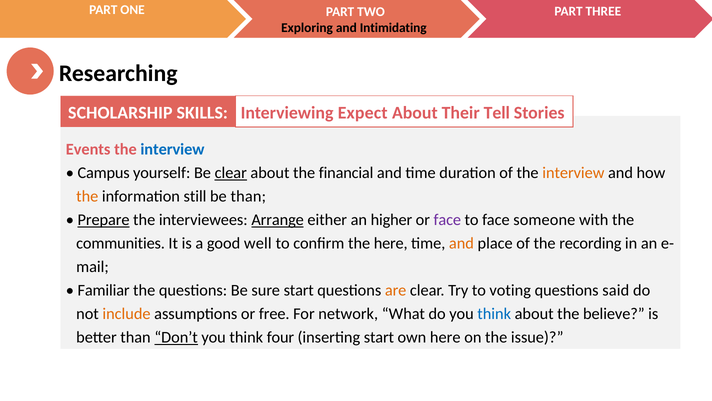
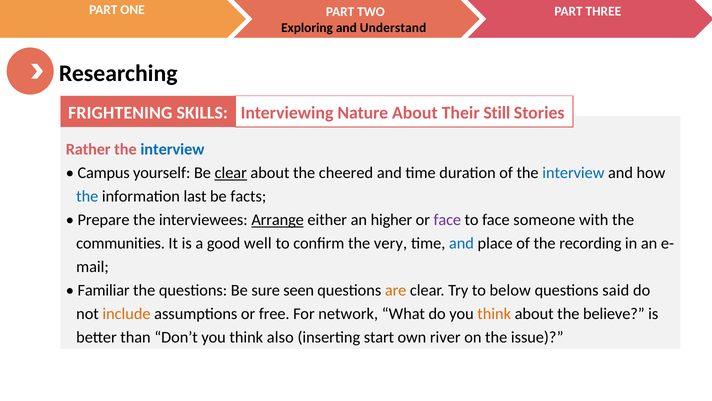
Intimidating: Intimidating -> Understand
SCHOLARSHIP: SCHOLARSHIP -> FRIGHTENING
Expect: Expect -> Nature
Tell: Tell -> Still
Events: Events -> Rather
financial: financial -> cheered
interview at (573, 173) colour: orange -> blue
the at (87, 196) colour: orange -> blue
still: still -> last
be than: than -> facts
Prepare underline: present -> none
the here: here -> very
and at (461, 243) colour: orange -> blue
sure start: start -> seen
voting: voting -> below
think at (494, 314) colour: blue -> orange
Don’t underline: present -> none
four: four -> also
own here: here -> river
